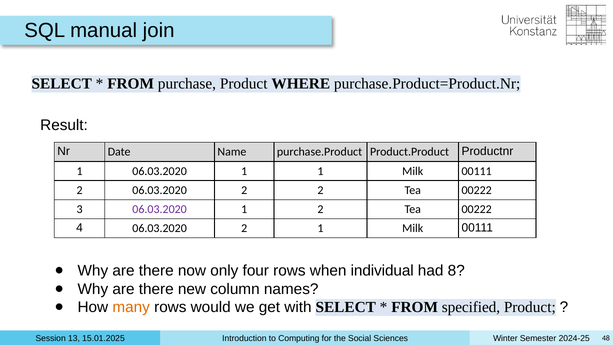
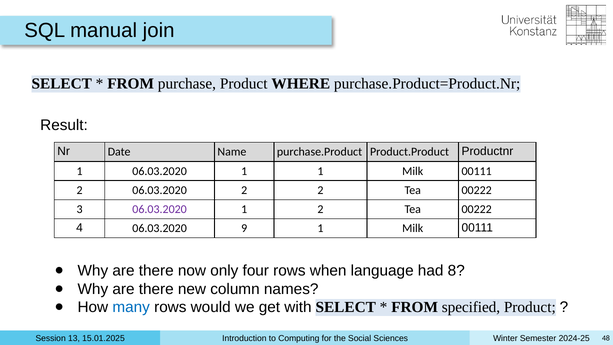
4 06.03.2020 2: 2 -> 9
individual: individual -> language
many colour: orange -> blue
